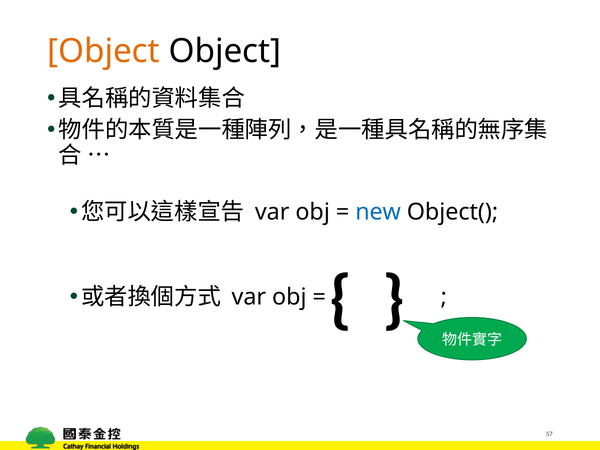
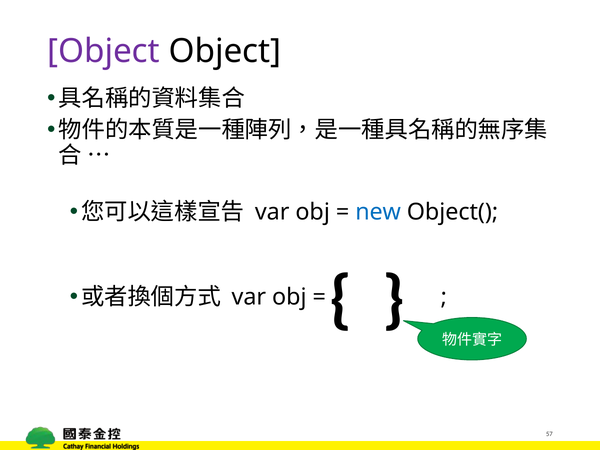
Object at (104, 51) colour: orange -> purple
